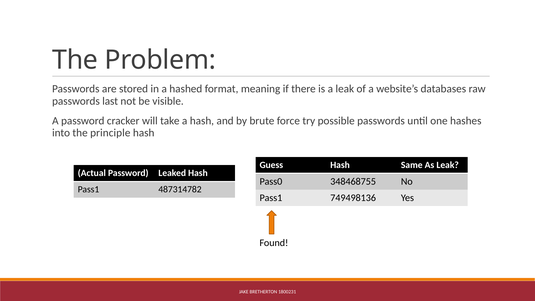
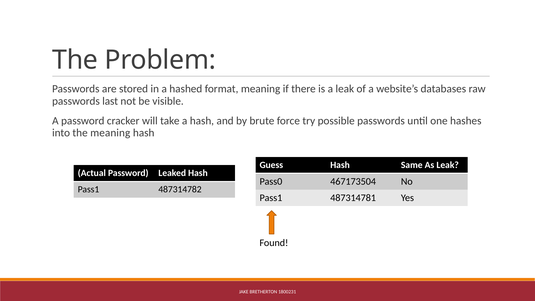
the principle: principle -> meaning
348468755: 348468755 -> 467173504
749498136: 749498136 -> 487314781
